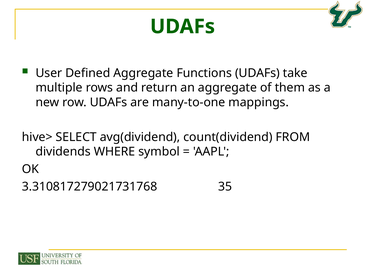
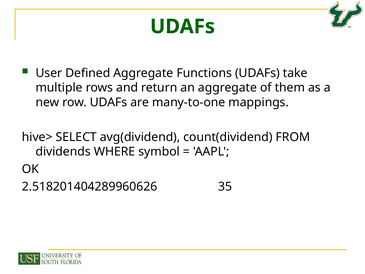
3.310817279021731768: 3.310817279021731768 -> 2.518201404289960626
